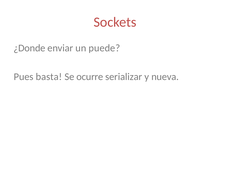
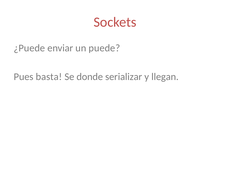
¿Donde: ¿Donde -> ¿Puede
ocurre: ocurre -> donde
nueva: nueva -> llegan
